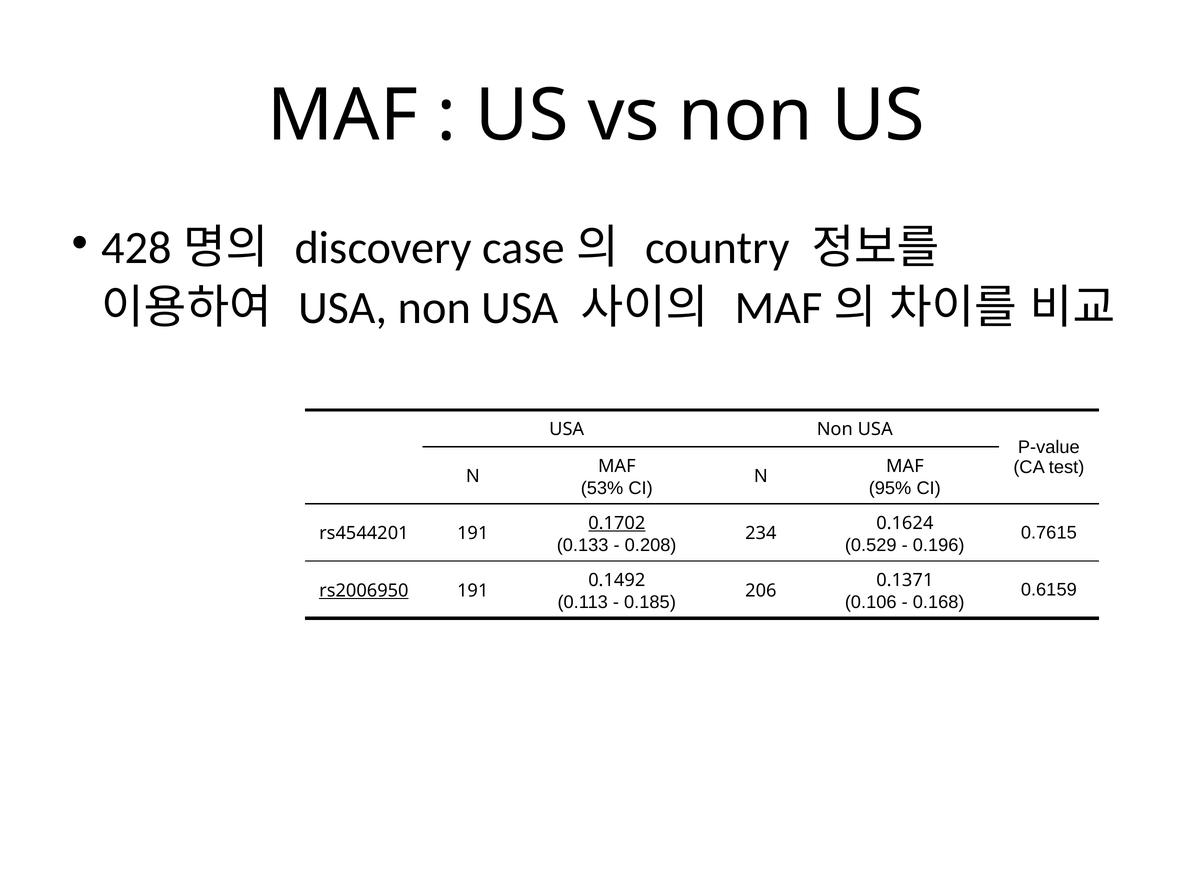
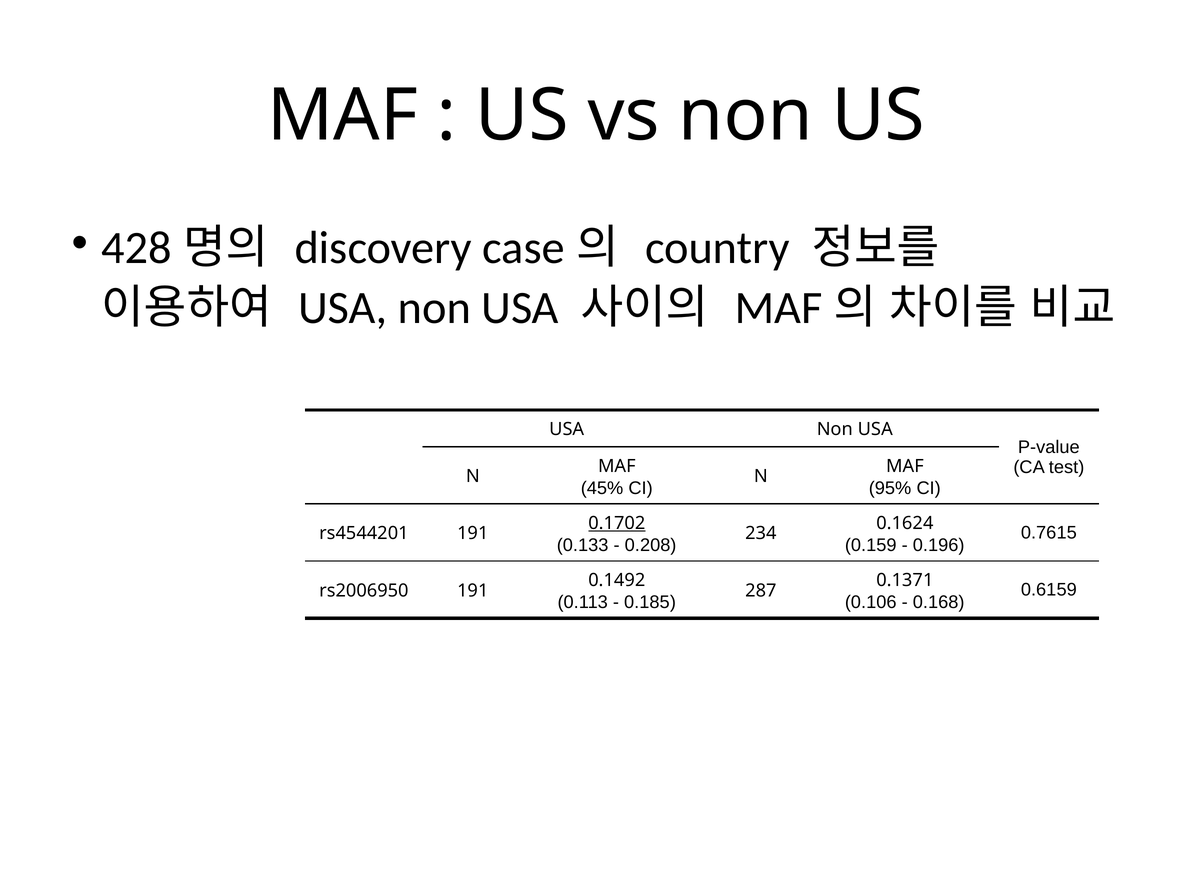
53%: 53% -> 45%
0.529: 0.529 -> 0.159
rs2006950 underline: present -> none
206: 206 -> 287
